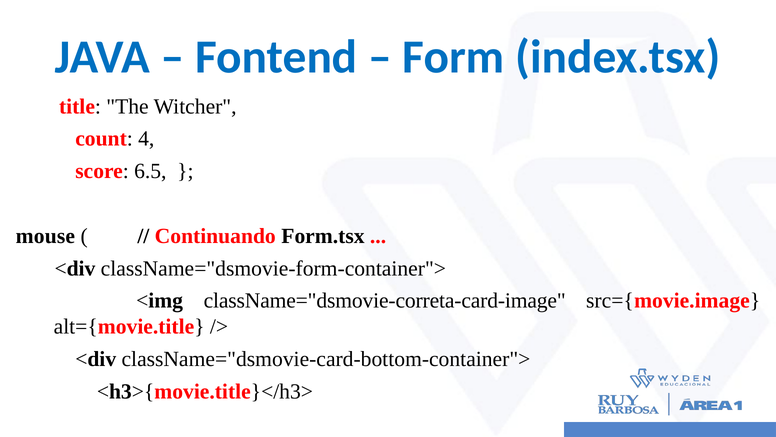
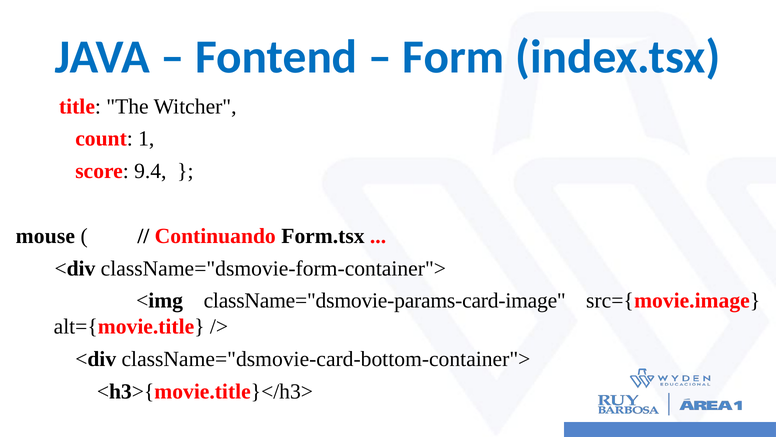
4: 4 -> 1
6.5: 6.5 -> 9.4
className="dsmovie-correta-card-image: className="dsmovie-correta-card-image -> className="dsmovie-params-card-image
